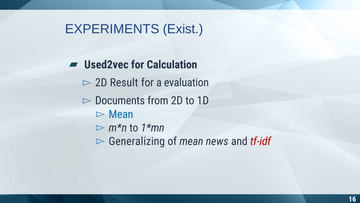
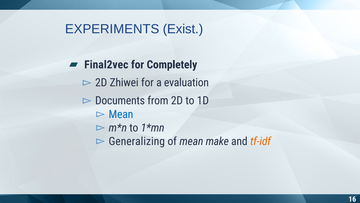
Used2vec: Used2vec -> Final2vec
Calculation: Calculation -> Completely
Result: Result -> Zhiwei
news: news -> make
tf-idf colour: red -> orange
